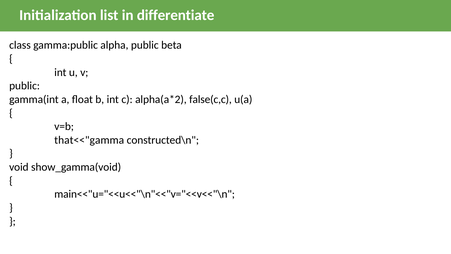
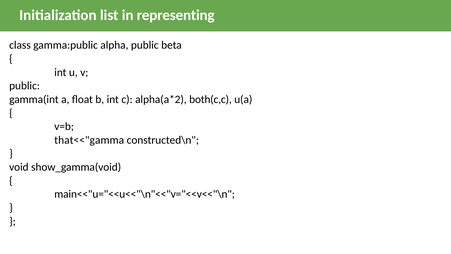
differentiate: differentiate -> representing
false(c,c: false(c,c -> both(c,c
